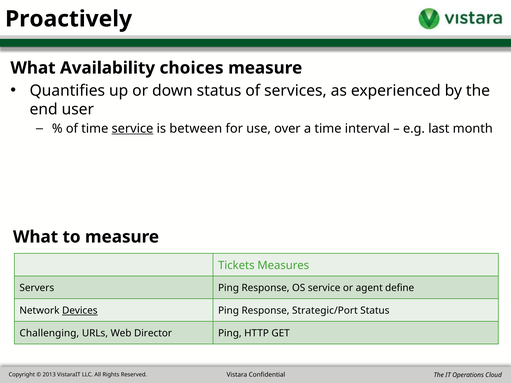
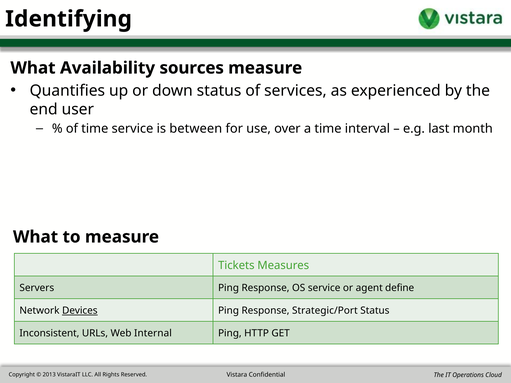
Proactively: Proactively -> Identifying
choices: choices -> sources
service at (132, 129) underline: present -> none
Challenging: Challenging -> Inconsistent
Director: Director -> Internal
